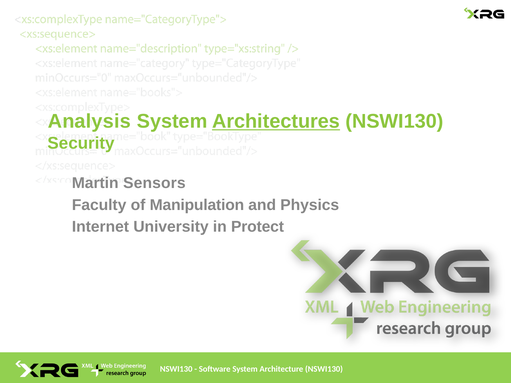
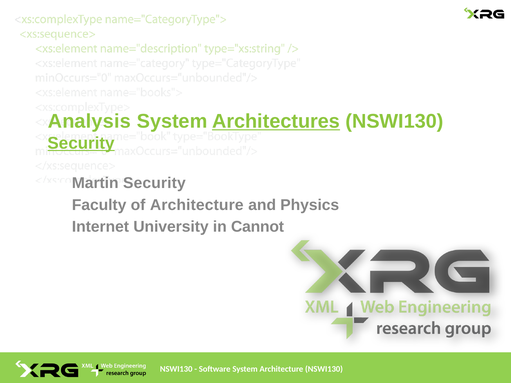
Security at (81, 143) underline: none -> present
Martin Sensors: Sensors -> Security
of Manipulation: Manipulation -> Architecture
Protect: Protect -> Cannot
